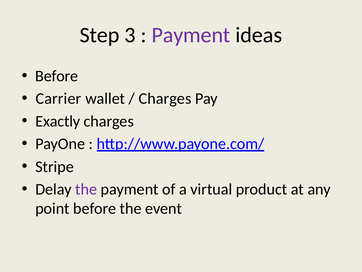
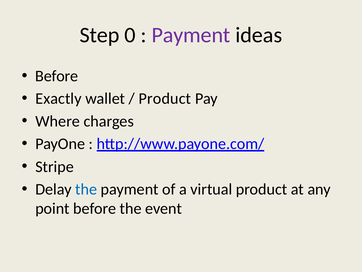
3: 3 -> 0
Carrier: Carrier -> Exactly
Charges at (165, 98): Charges -> Product
Exactly: Exactly -> Where
the at (86, 189) colour: purple -> blue
